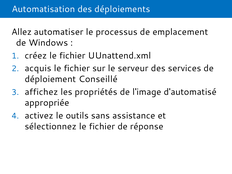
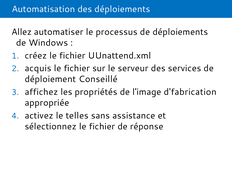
de emplacement: emplacement -> déploiements
d'automatisé: d'automatisé -> d'fabrication
outils: outils -> telles
